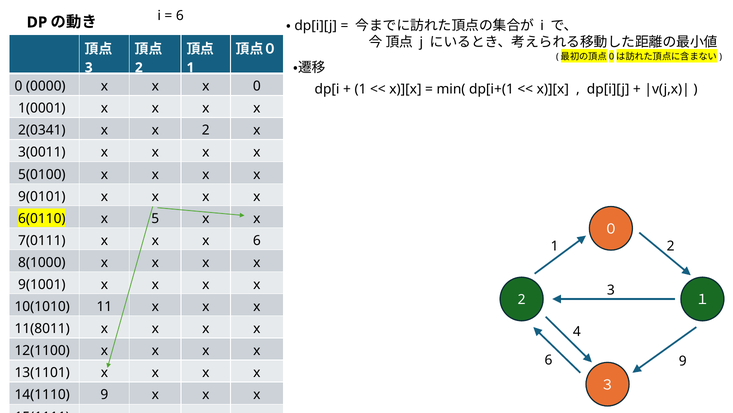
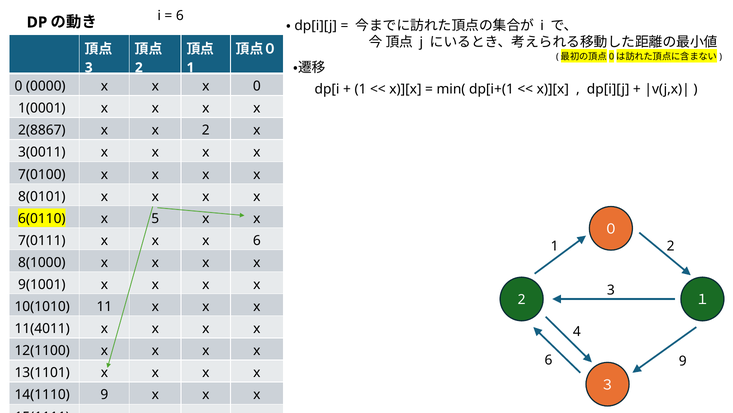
2(0341: 2(0341 -> 2(8867
5(0100: 5(0100 -> 7(0100
9(0101: 9(0101 -> 8(0101
11(8011: 11(8011 -> 11(4011
